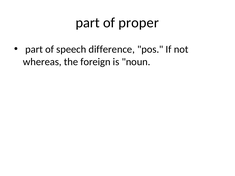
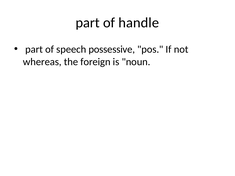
proper: proper -> handle
difference: difference -> possessive
